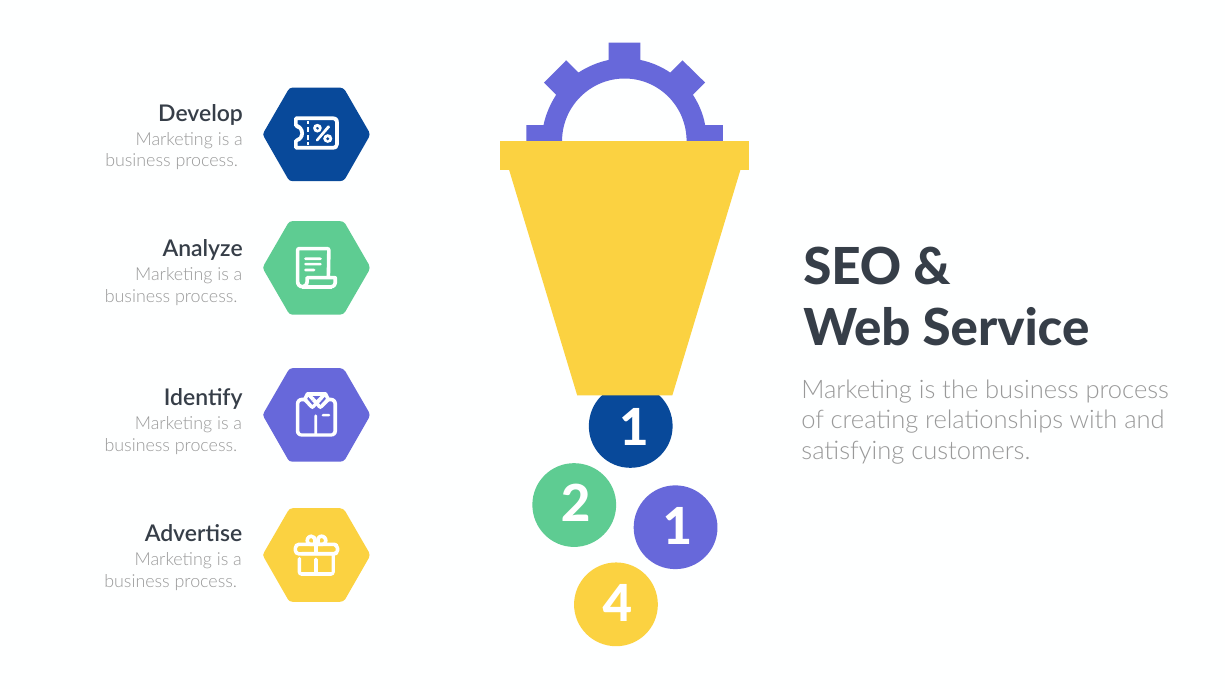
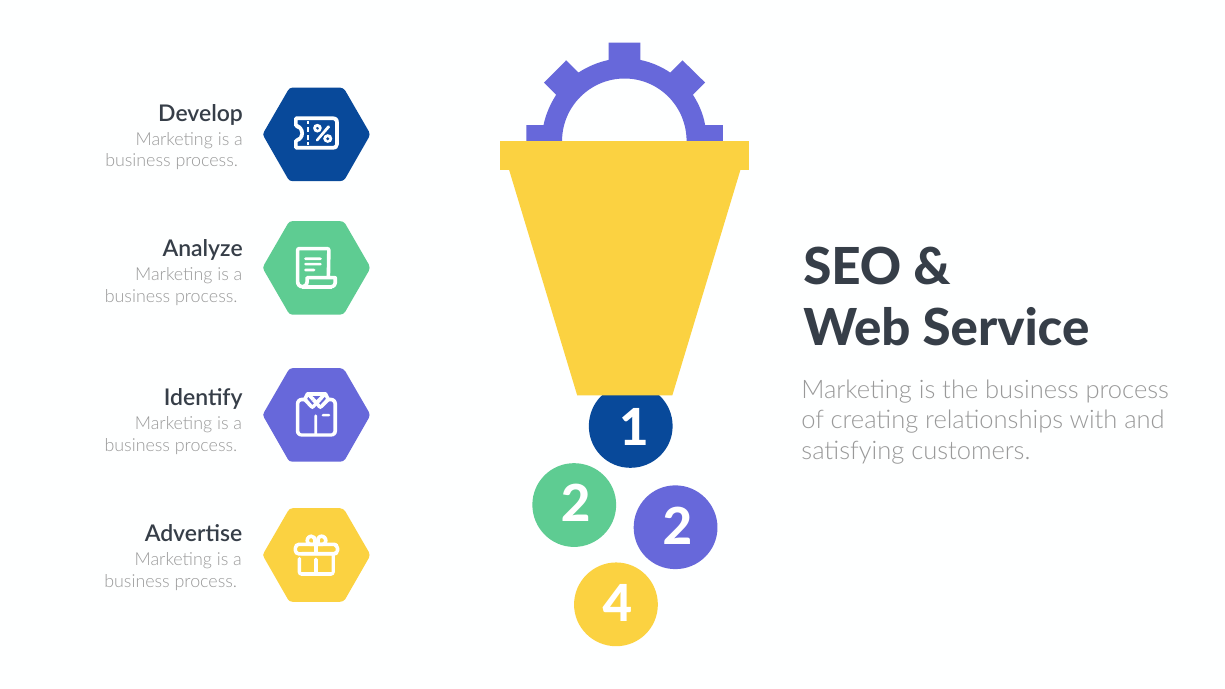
2 1: 1 -> 2
